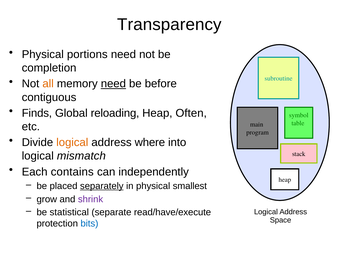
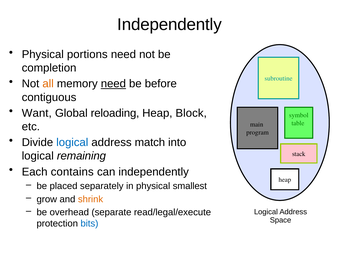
Transparency at (169, 25): Transparency -> Independently
Finds: Finds -> Want
Often: Often -> Block
logical at (72, 143) colour: orange -> blue
where: where -> match
mismatch: mismatch -> remaining
separately underline: present -> none
shrink colour: purple -> orange
statistical: statistical -> overhead
read/have/execute: read/have/execute -> read/legal/execute
